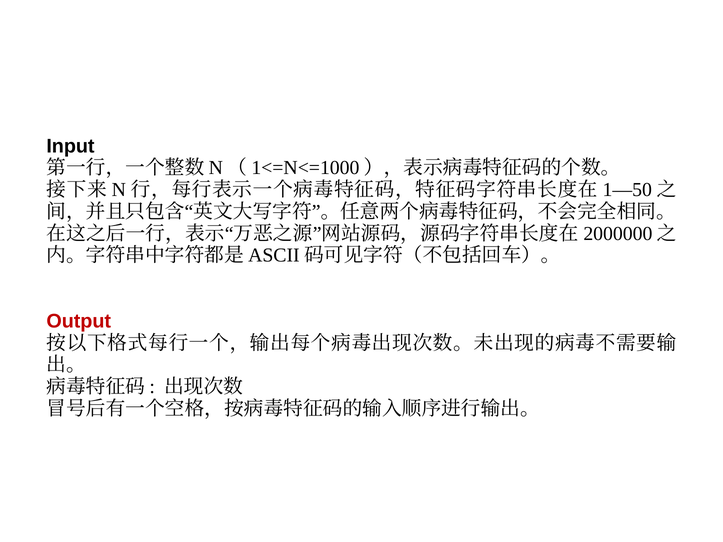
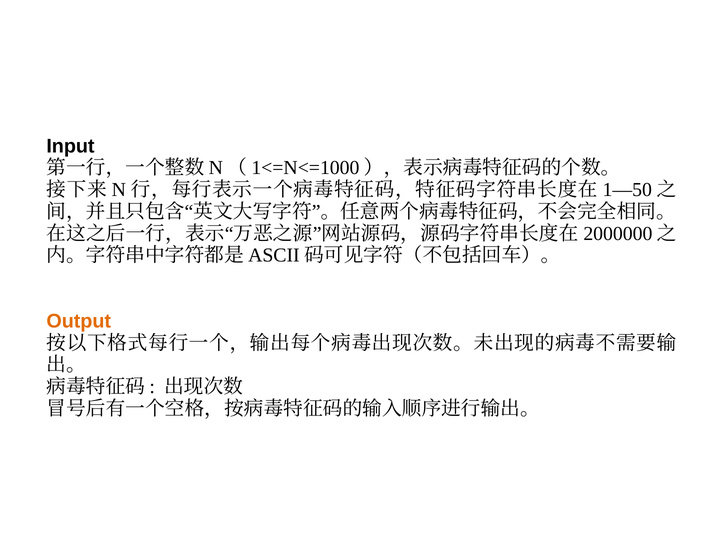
Output colour: red -> orange
